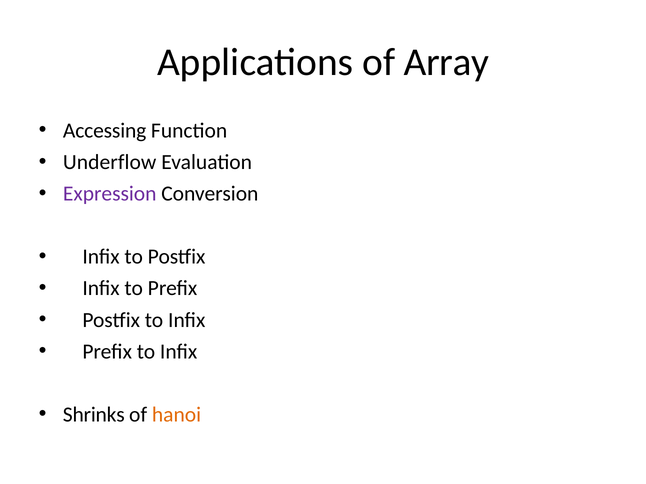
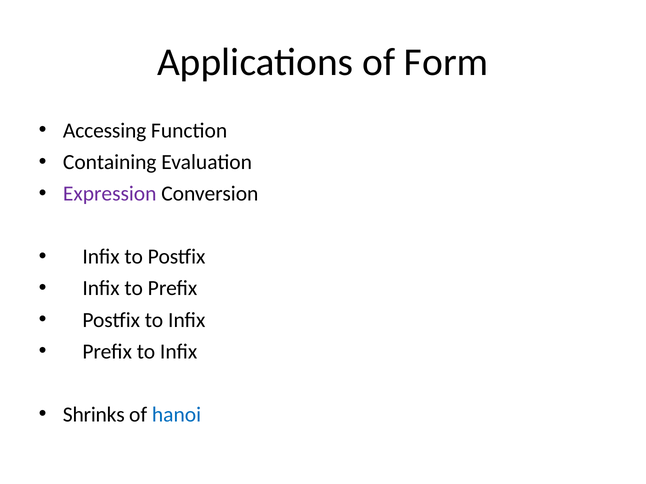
Array: Array -> Form
Underflow: Underflow -> Containing
hanoi colour: orange -> blue
